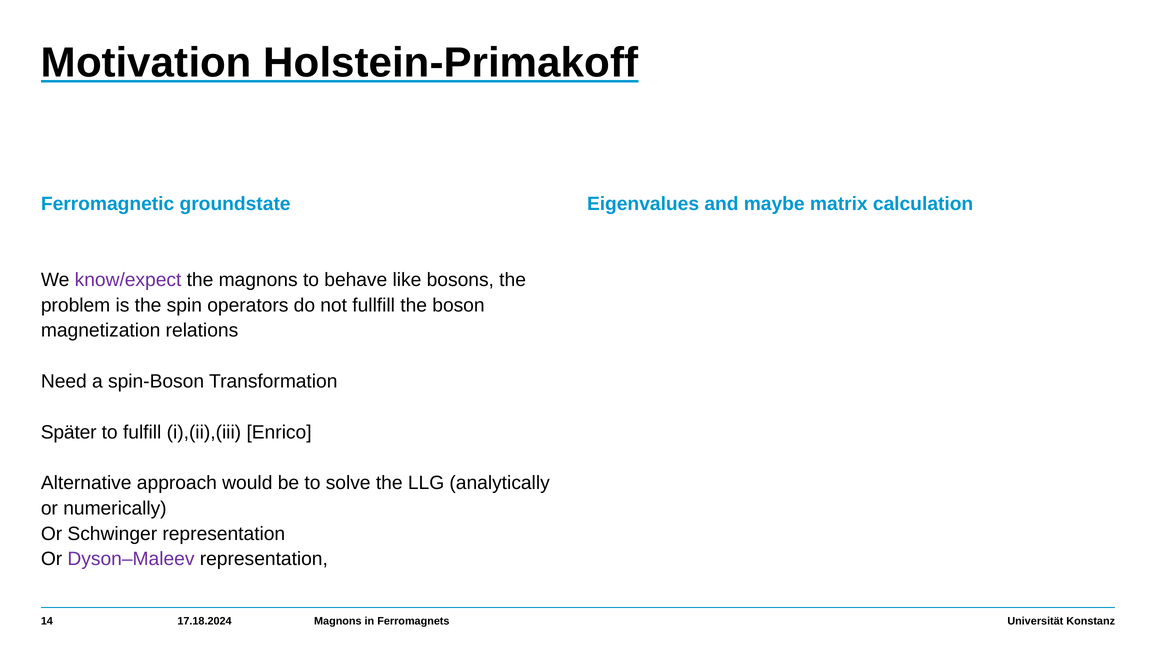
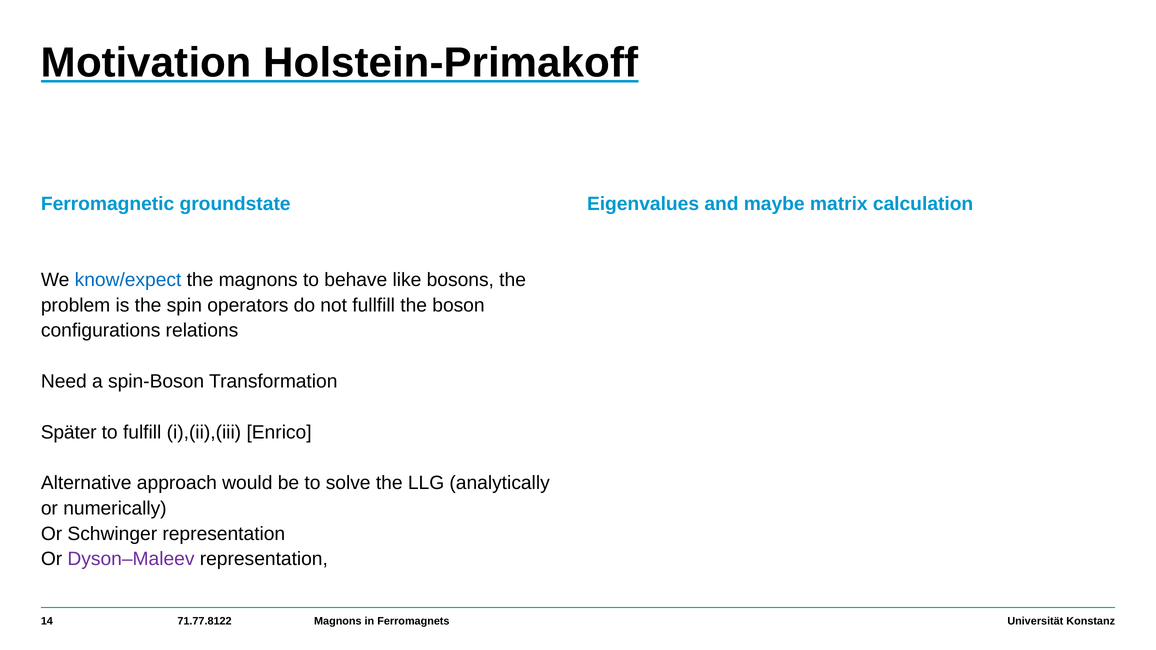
know/expect colour: purple -> blue
magnetization: magnetization -> configurations
17.18.2024: 17.18.2024 -> 71.77.8122
